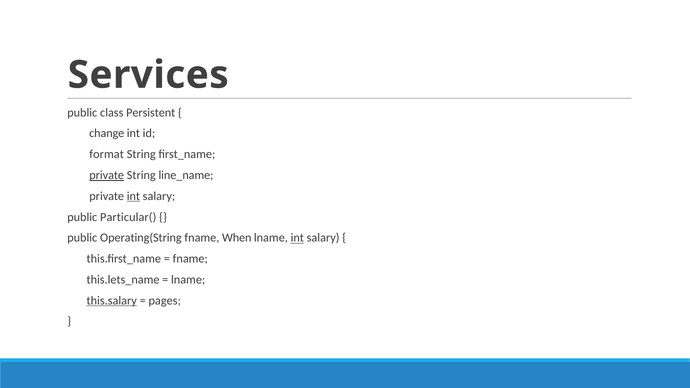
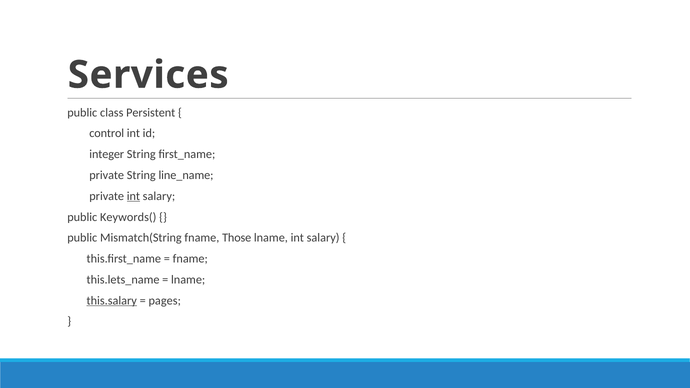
change: change -> control
format: format -> integer
private at (107, 175) underline: present -> none
Particular(: Particular( -> Keywords(
Operating(String: Operating(String -> Mismatch(String
When: When -> Those
int at (297, 238) underline: present -> none
